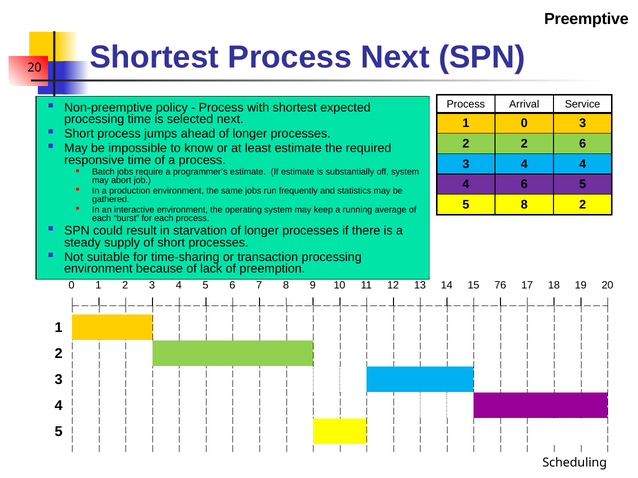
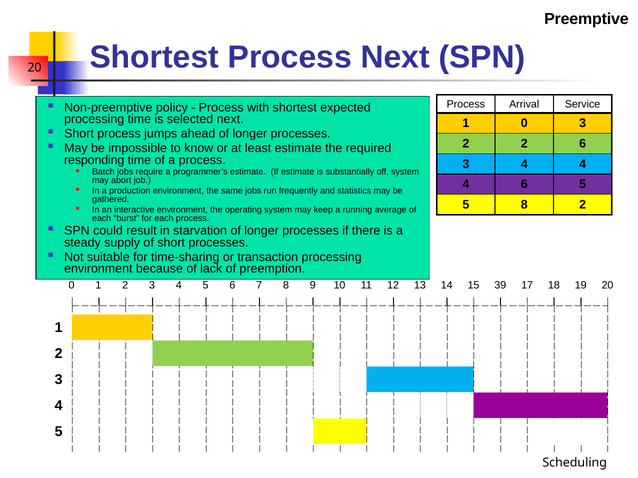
responsive: responsive -> responding
76: 76 -> 39
